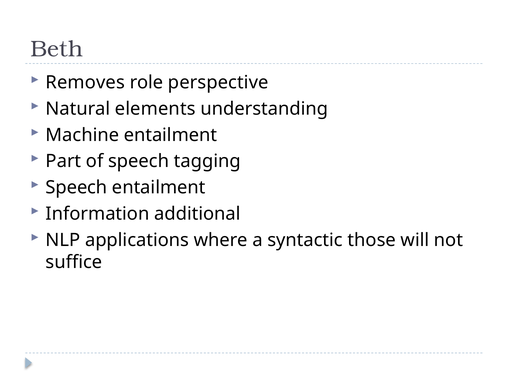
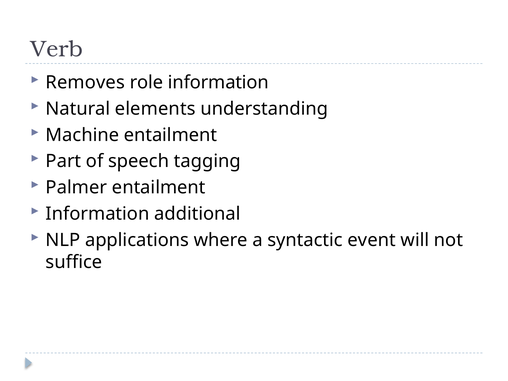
Beth: Beth -> Verb
role perspective: perspective -> information
Speech at (76, 187): Speech -> Palmer
those: those -> event
